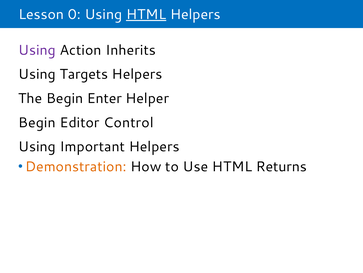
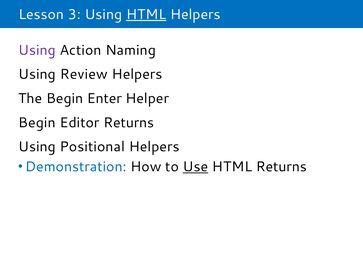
0: 0 -> 3
Inherits: Inherits -> Naming
Targets: Targets -> Review
Editor Control: Control -> Returns
Important: Important -> Positional
Demonstration colour: orange -> blue
Use underline: none -> present
